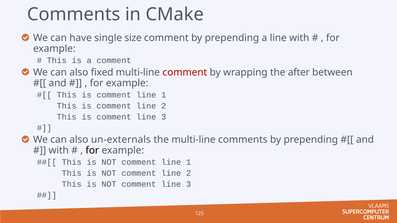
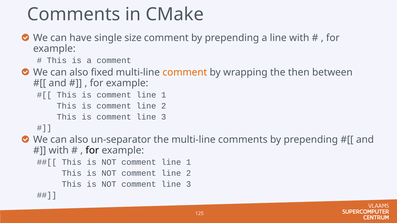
comment at (185, 72) colour: red -> orange
after: after -> then
un-externals: un-externals -> un-separator
